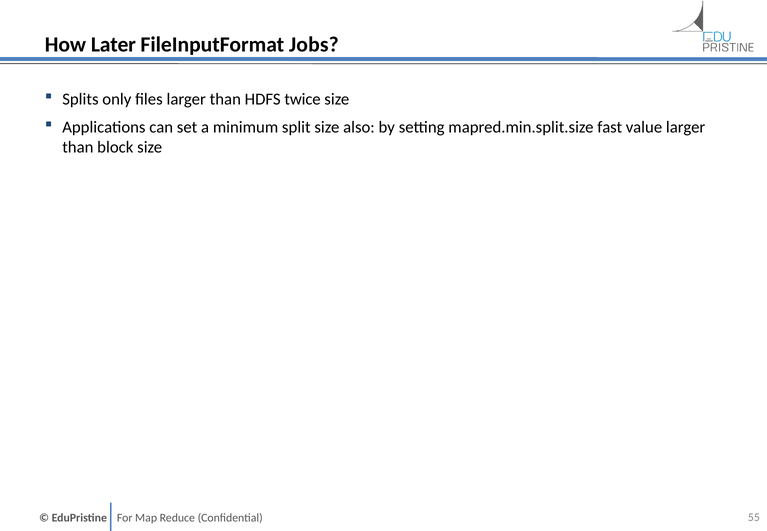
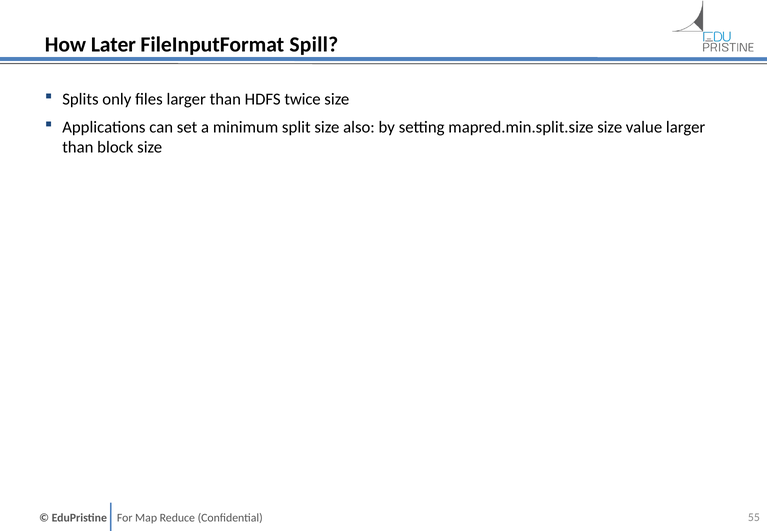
Jobs: Jobs -> Spill
mapred.min.split.size fast: fast -> size
